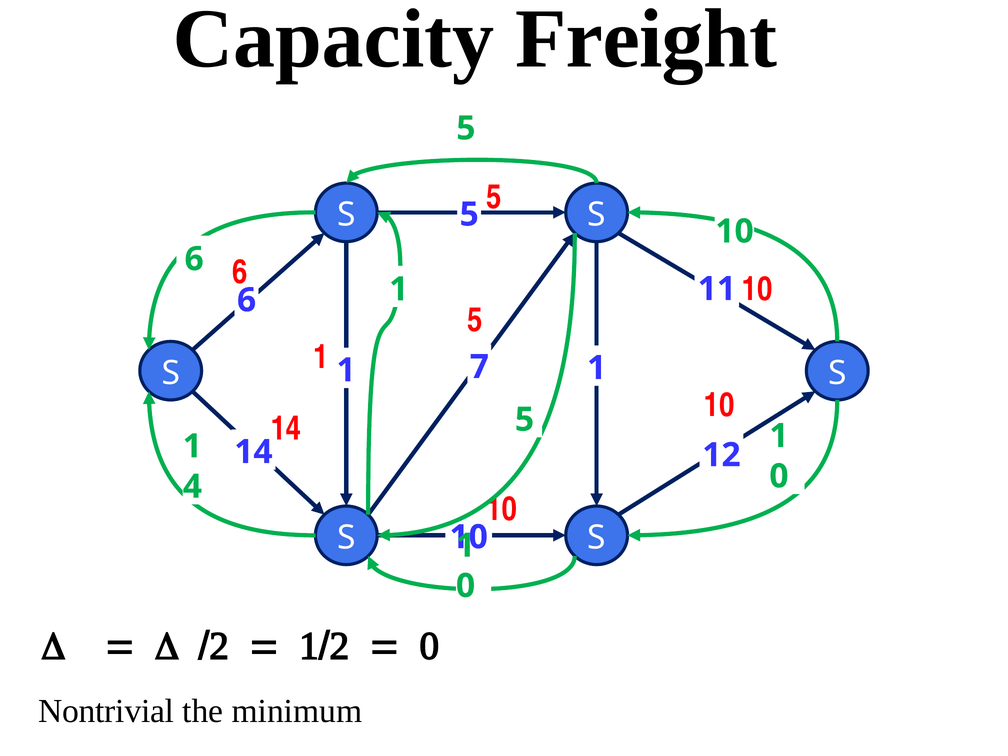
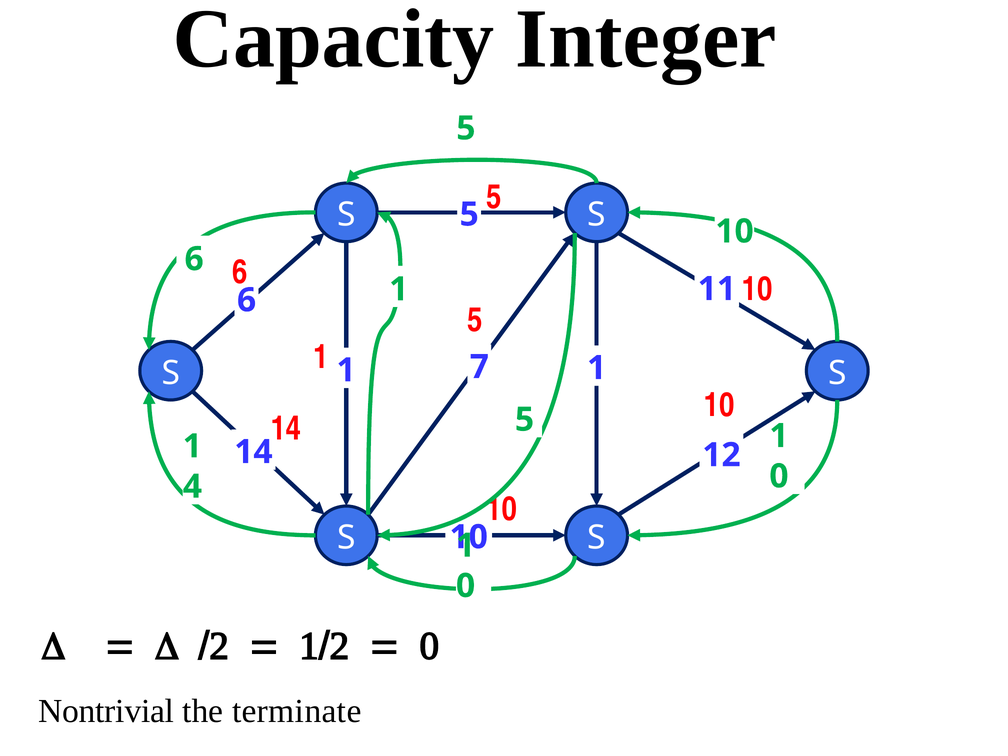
Freight: Freight -> Integer
minimum: minimum -> terminate
